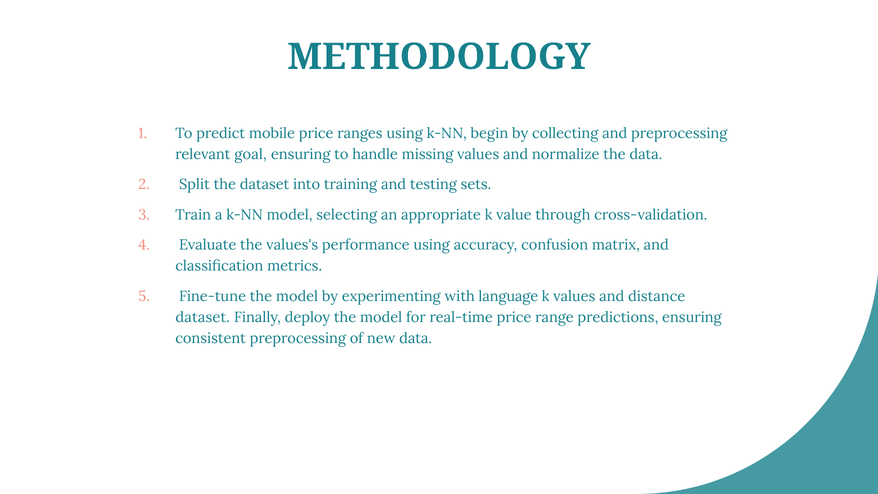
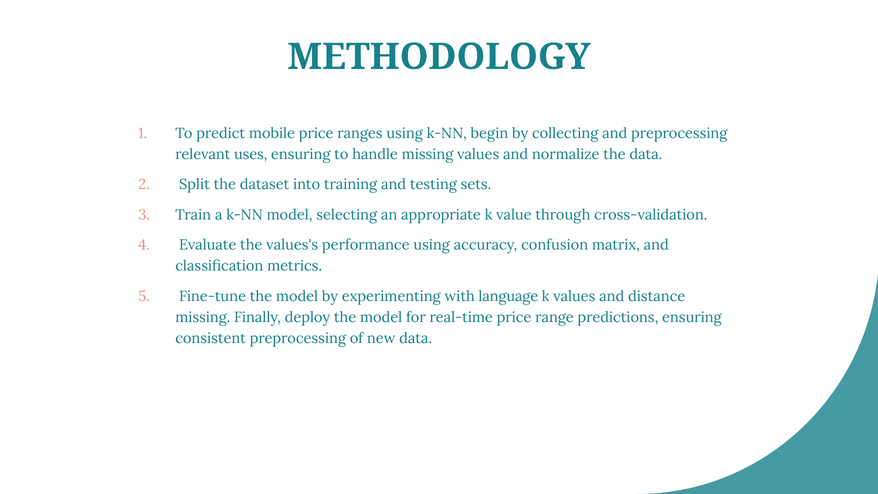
goal: goal -> uses
dataset at (203, 317): dataset -> missing
